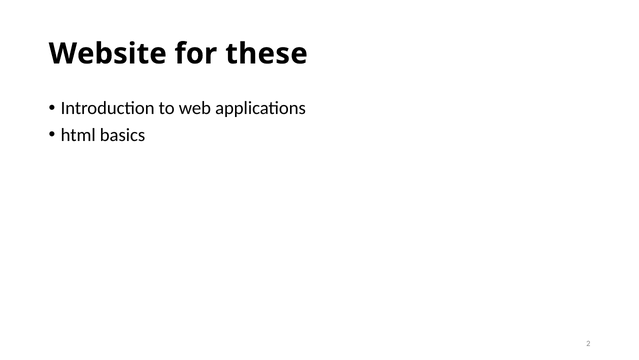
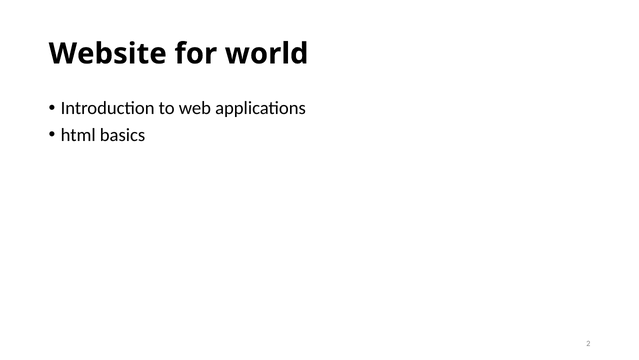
these: these -> world
